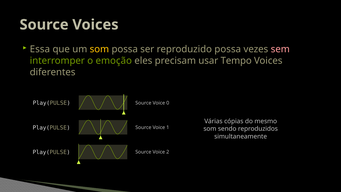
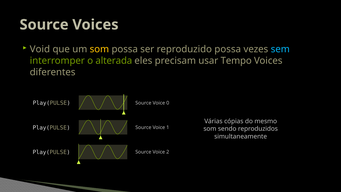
Essa: Essa -> Void
sem colour: pink -> light blue
emoção: emoção -> alterada
